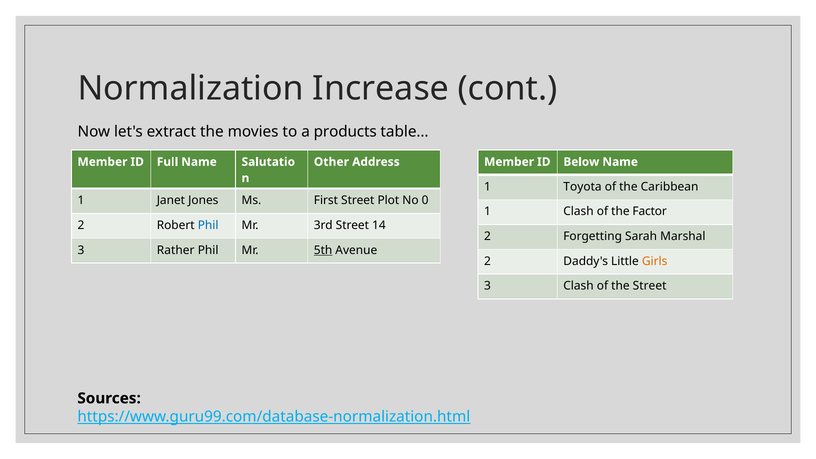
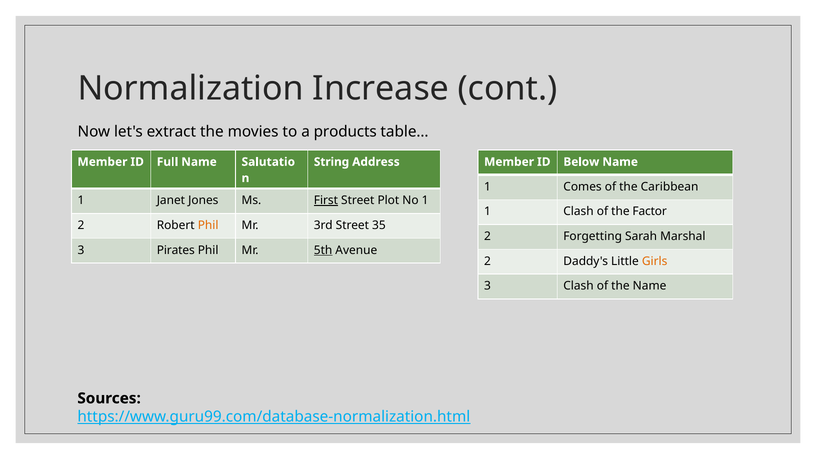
Other: Other -> String
Toyota: Toyota -> Comes
First underline: none -> present
No 0: 0 -> 1
Phil at (208, 225) colour: blue -> orange
14: 14 -> 35
Rather: Rather -> Pirates
the Street: Street -> Name
